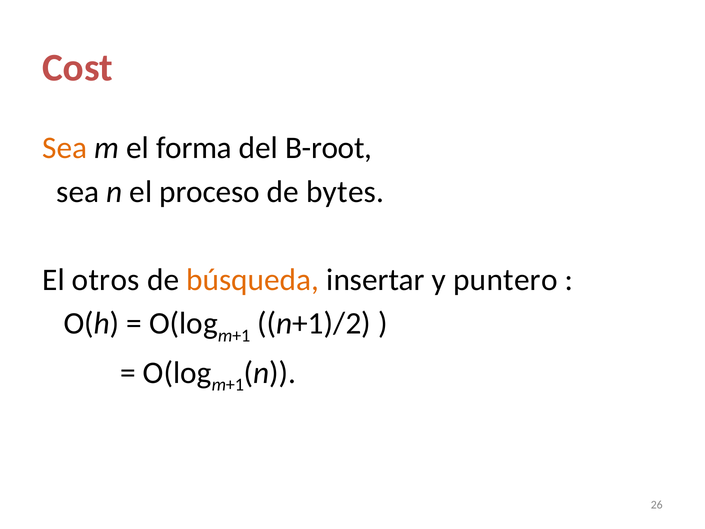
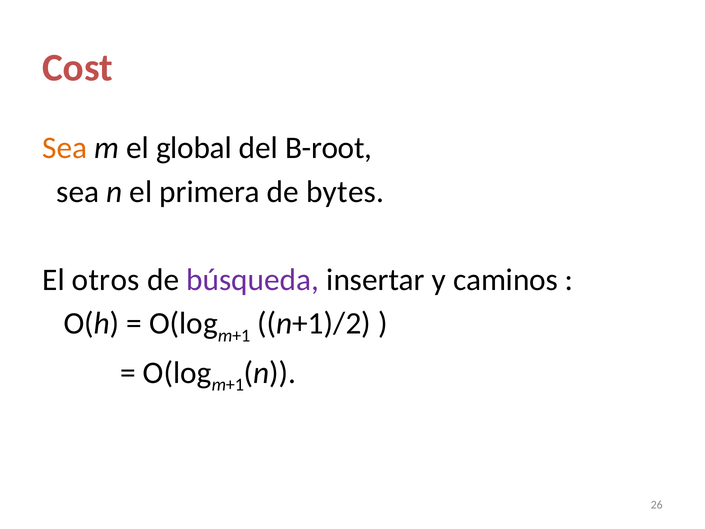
forma: forma -> global
proceso: proceso -> primera
búsqueda colour: orange -> purple
puntero: puntero -> caminos
